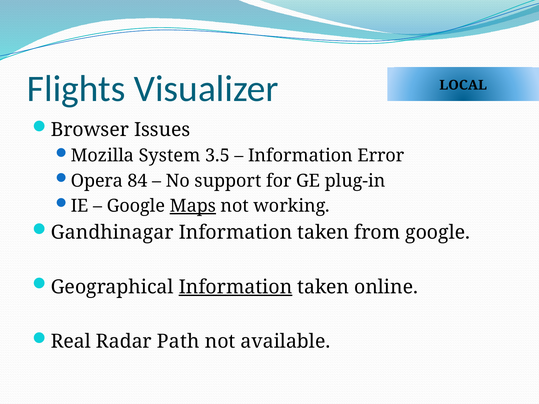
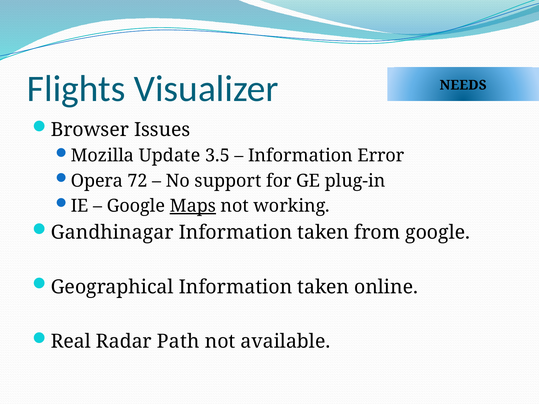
LOCAL: LOCAL -> NEEDS
System: System -> Update
84: 84 -> 72
Information at (235, 287) underline: present -> none
